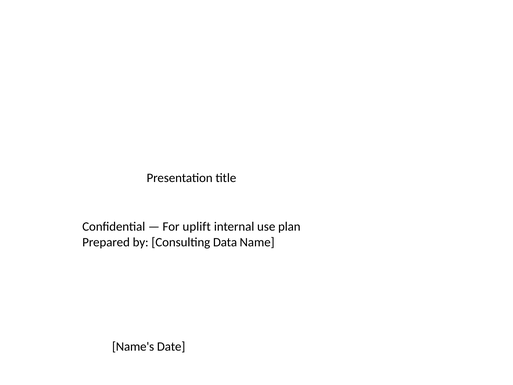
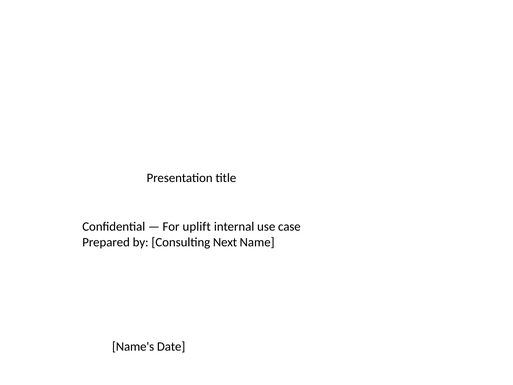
plan: plan -> case
Data: Data -> Next
